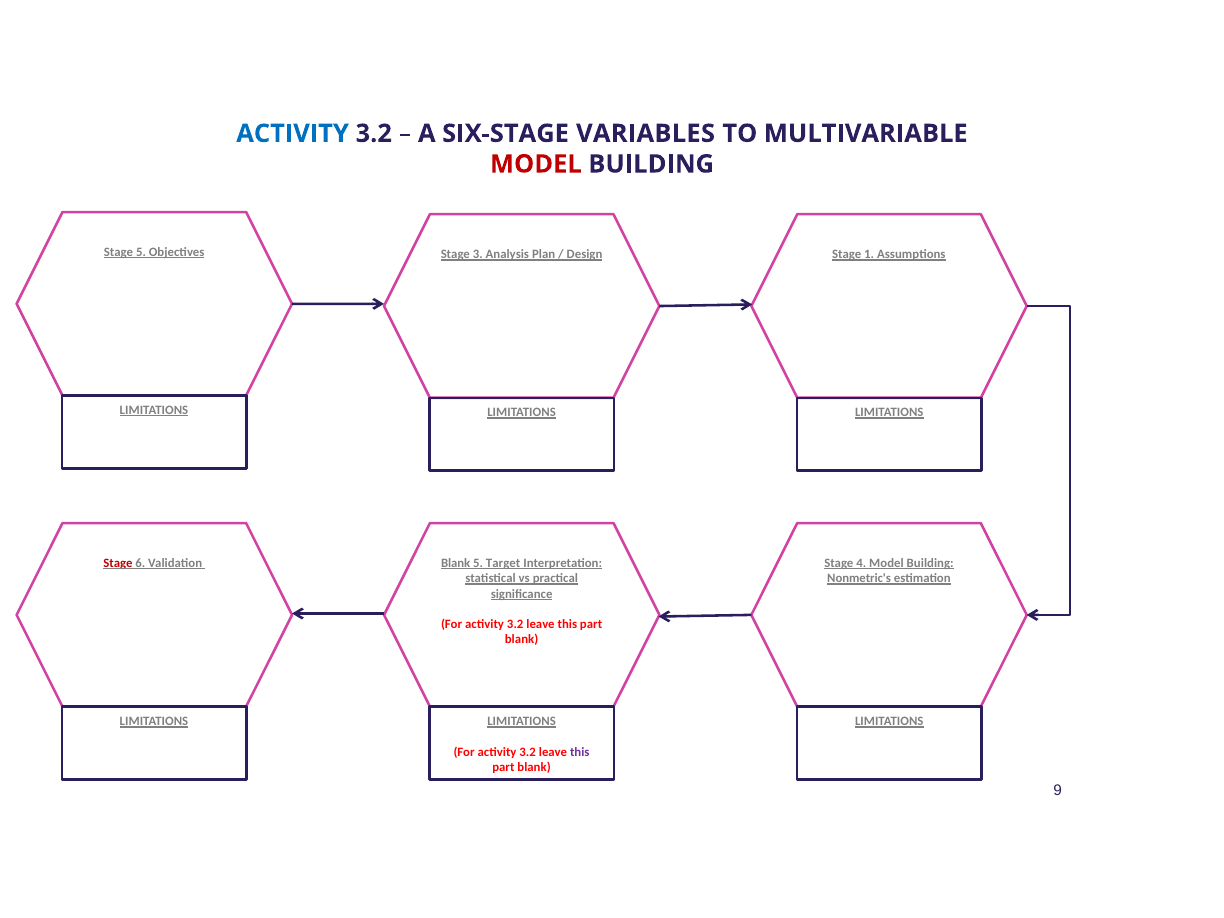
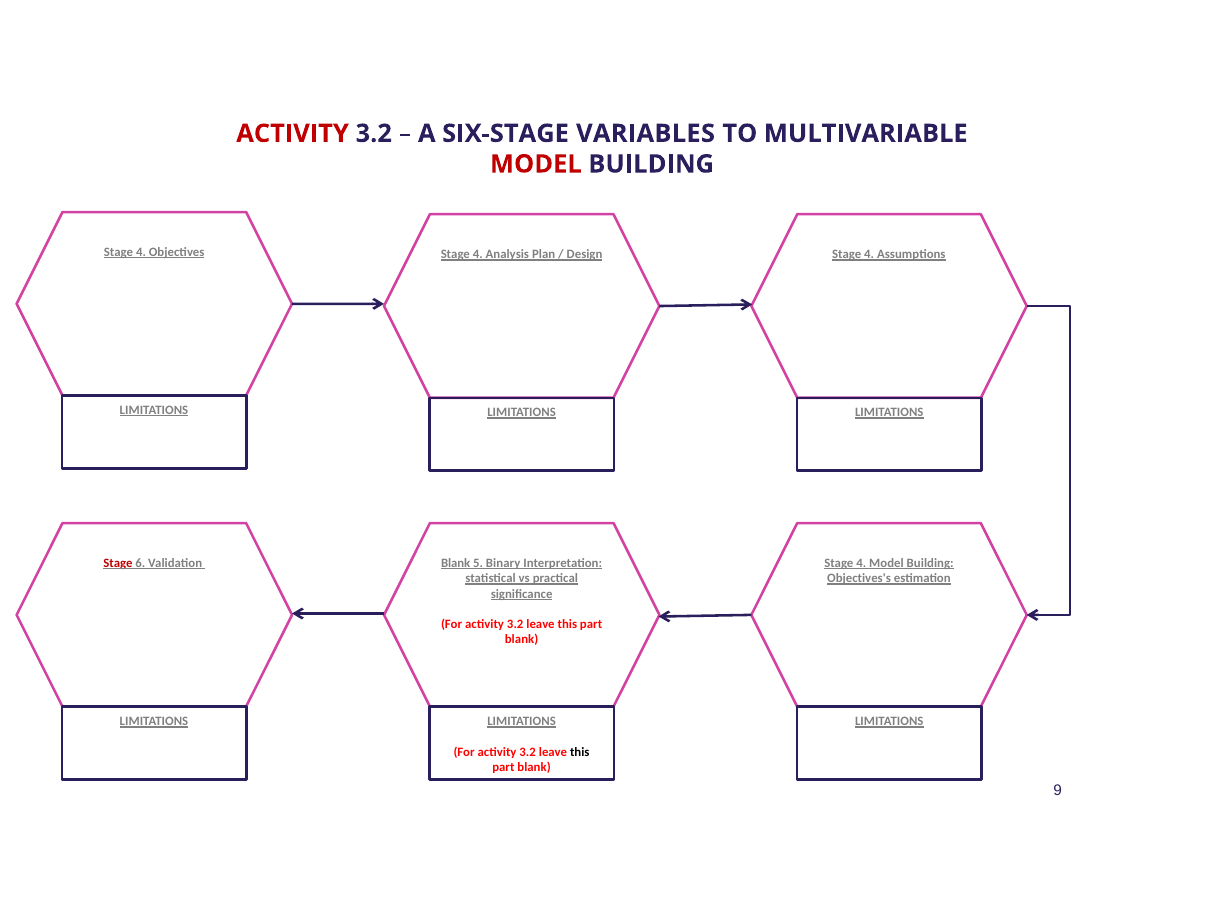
ACTIVITY at (293, 134) colour: blue -> red
5 at (141, 252): 5 -> 4
Objectives Stage 3: 3 -> 4
Design Stage 1: 1 -> 4
Target: Target -> Binary
Nonmetric's: Nonmetric's -> Objectives's
this at (580, 752) colour: purple -> black
